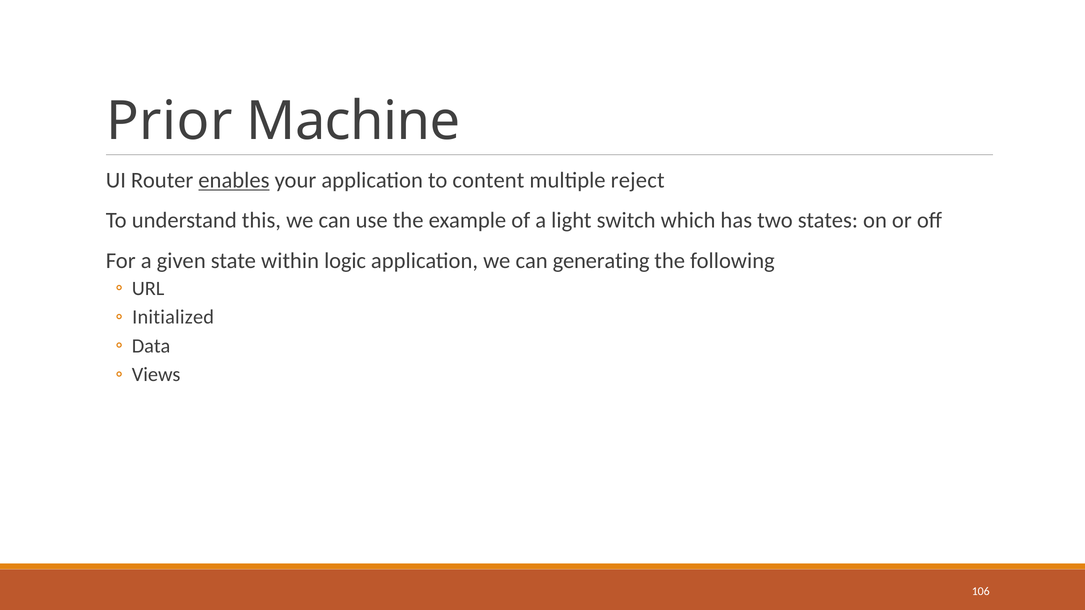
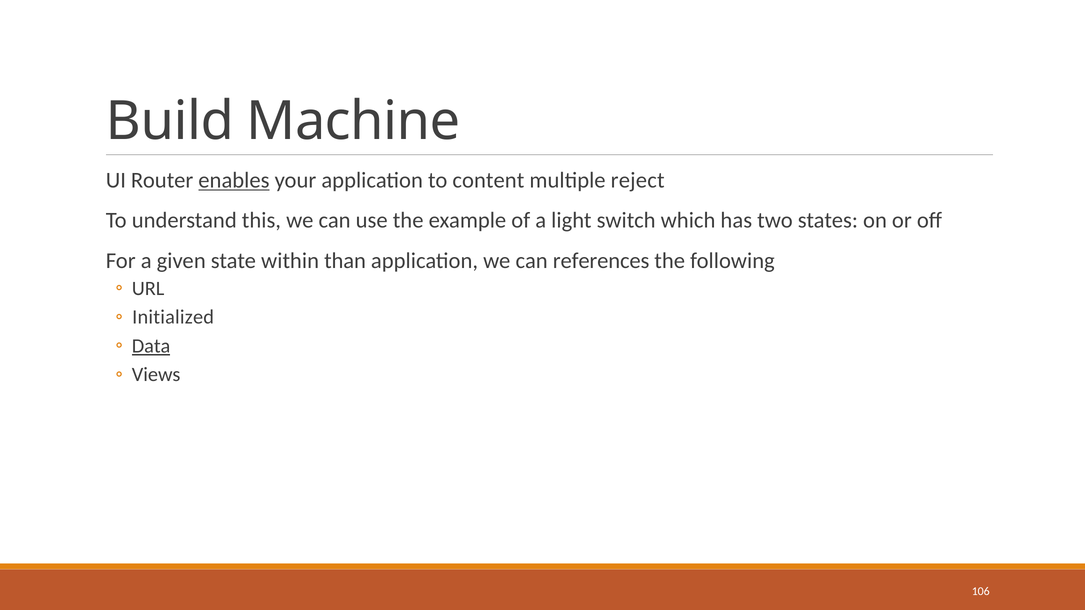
Prior: Prior -> Build
logic: logic -> than
generating: generating -> references
Data underline: none -> present
